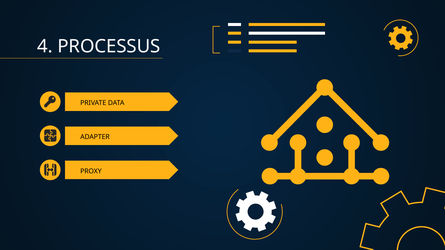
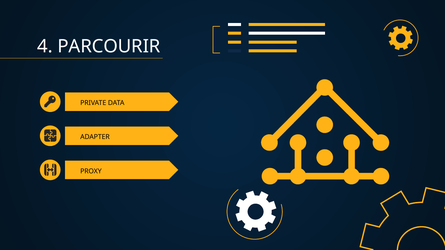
PROCESSUS: PROCESSUS -> PARCOURIR
